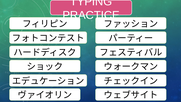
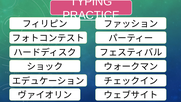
PRACTICE underline: none -> present
